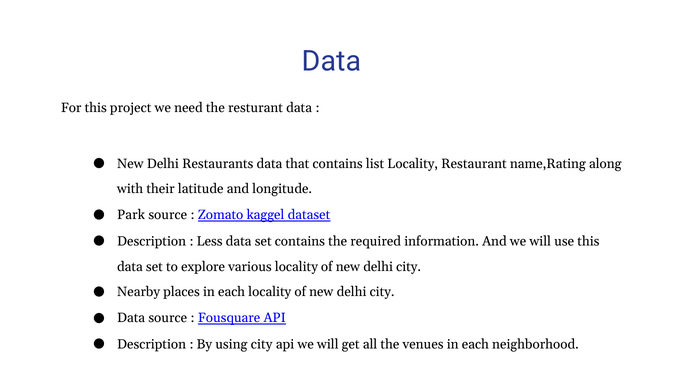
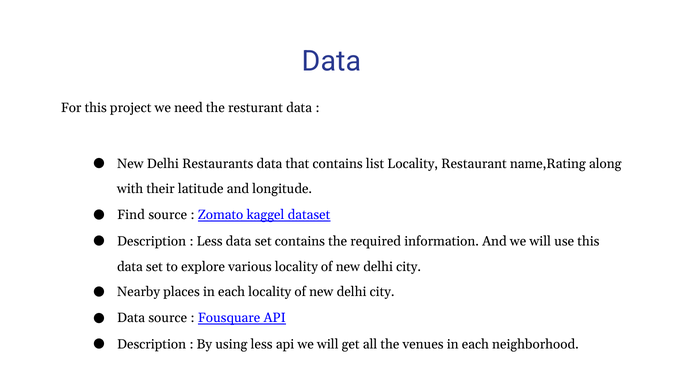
Park: Park -> Find
using city: city -> less
